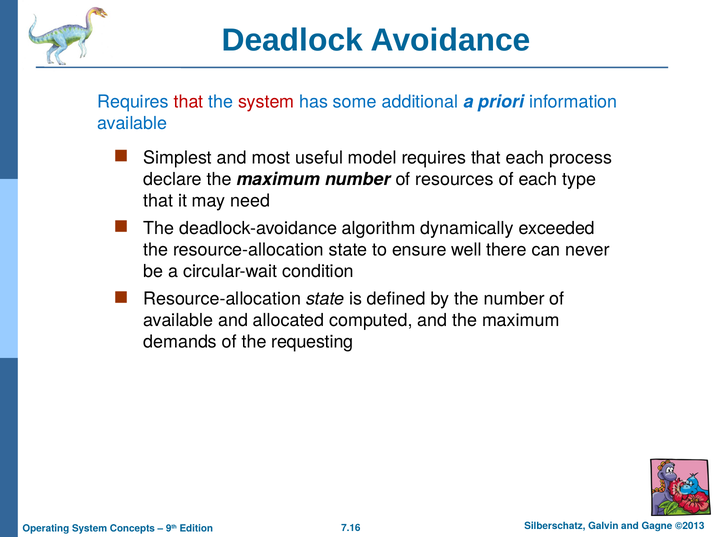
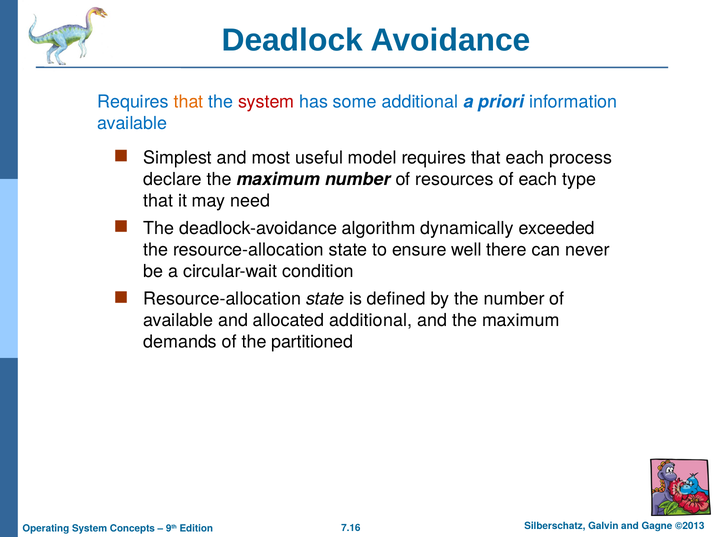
that at (189, 102) colour: red -> orange
allocated computed: computed -> additional
requesting: requesting -> partitioned
